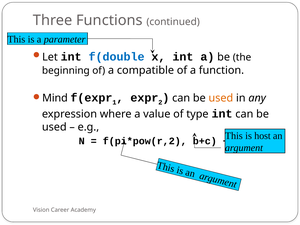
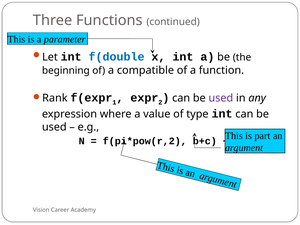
Mind: Mind -> Rank
used at (221, 98) colour: orange -> purple
host: host -> part
